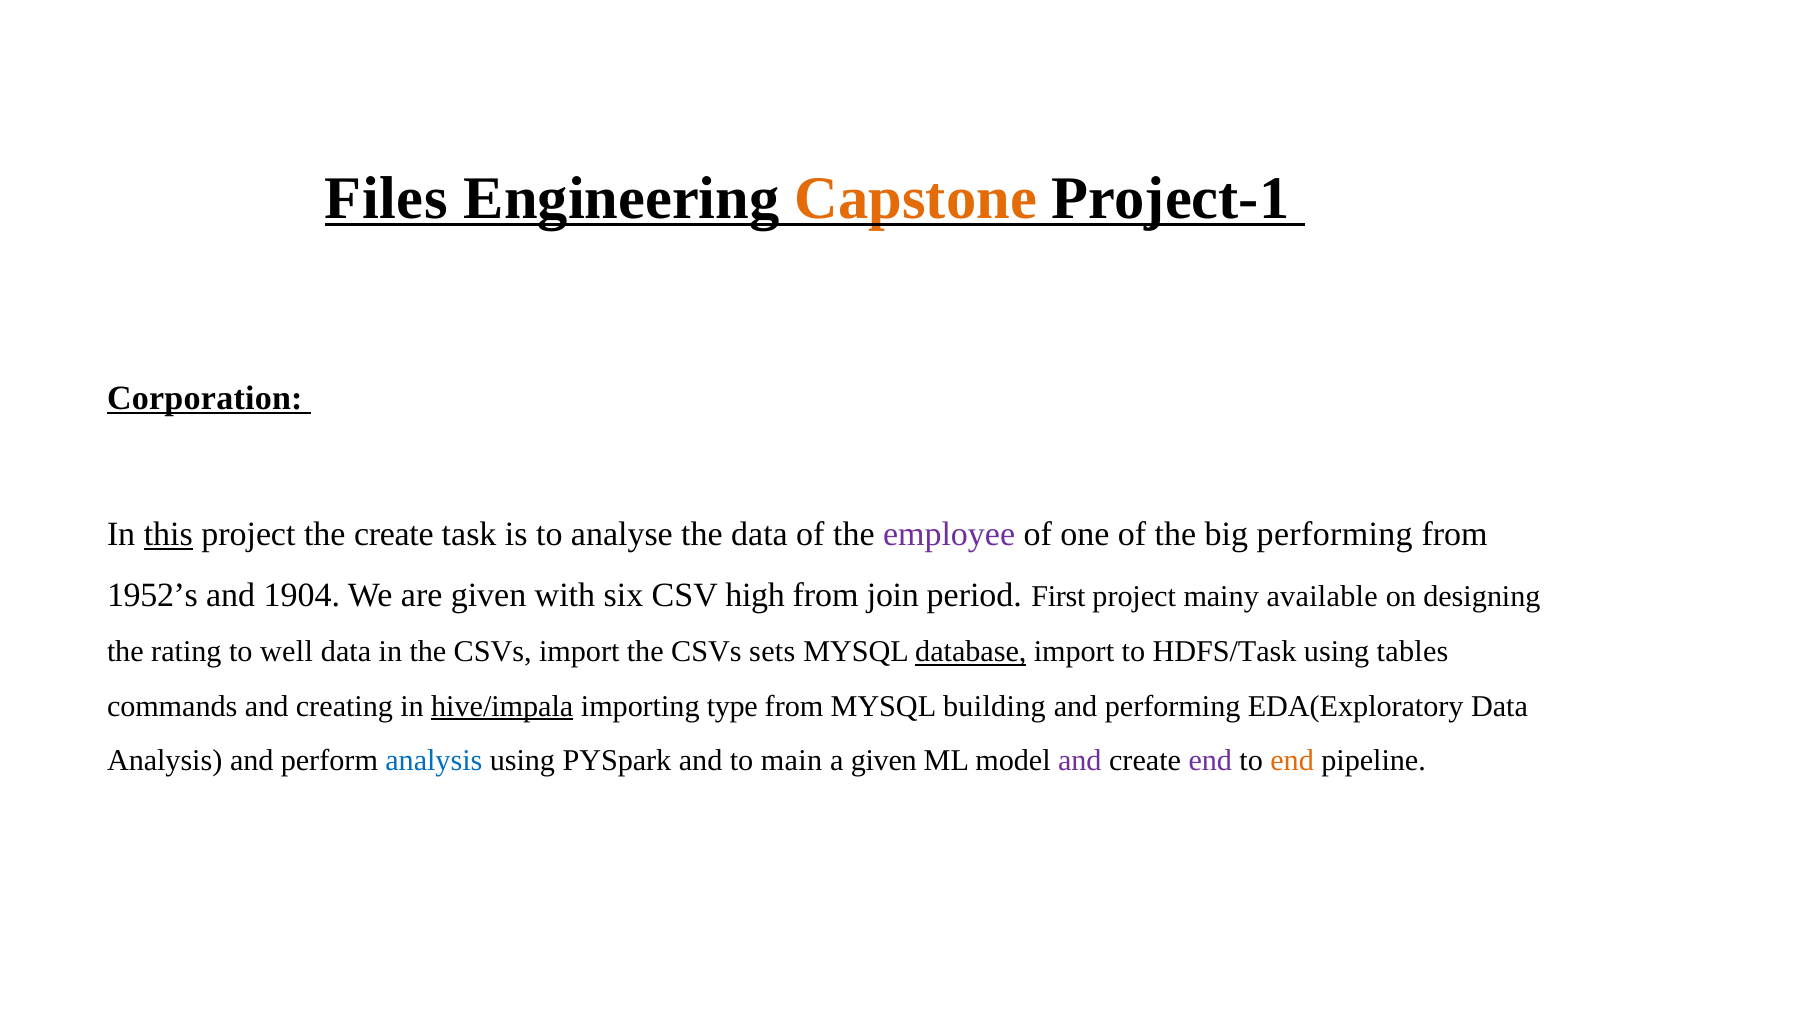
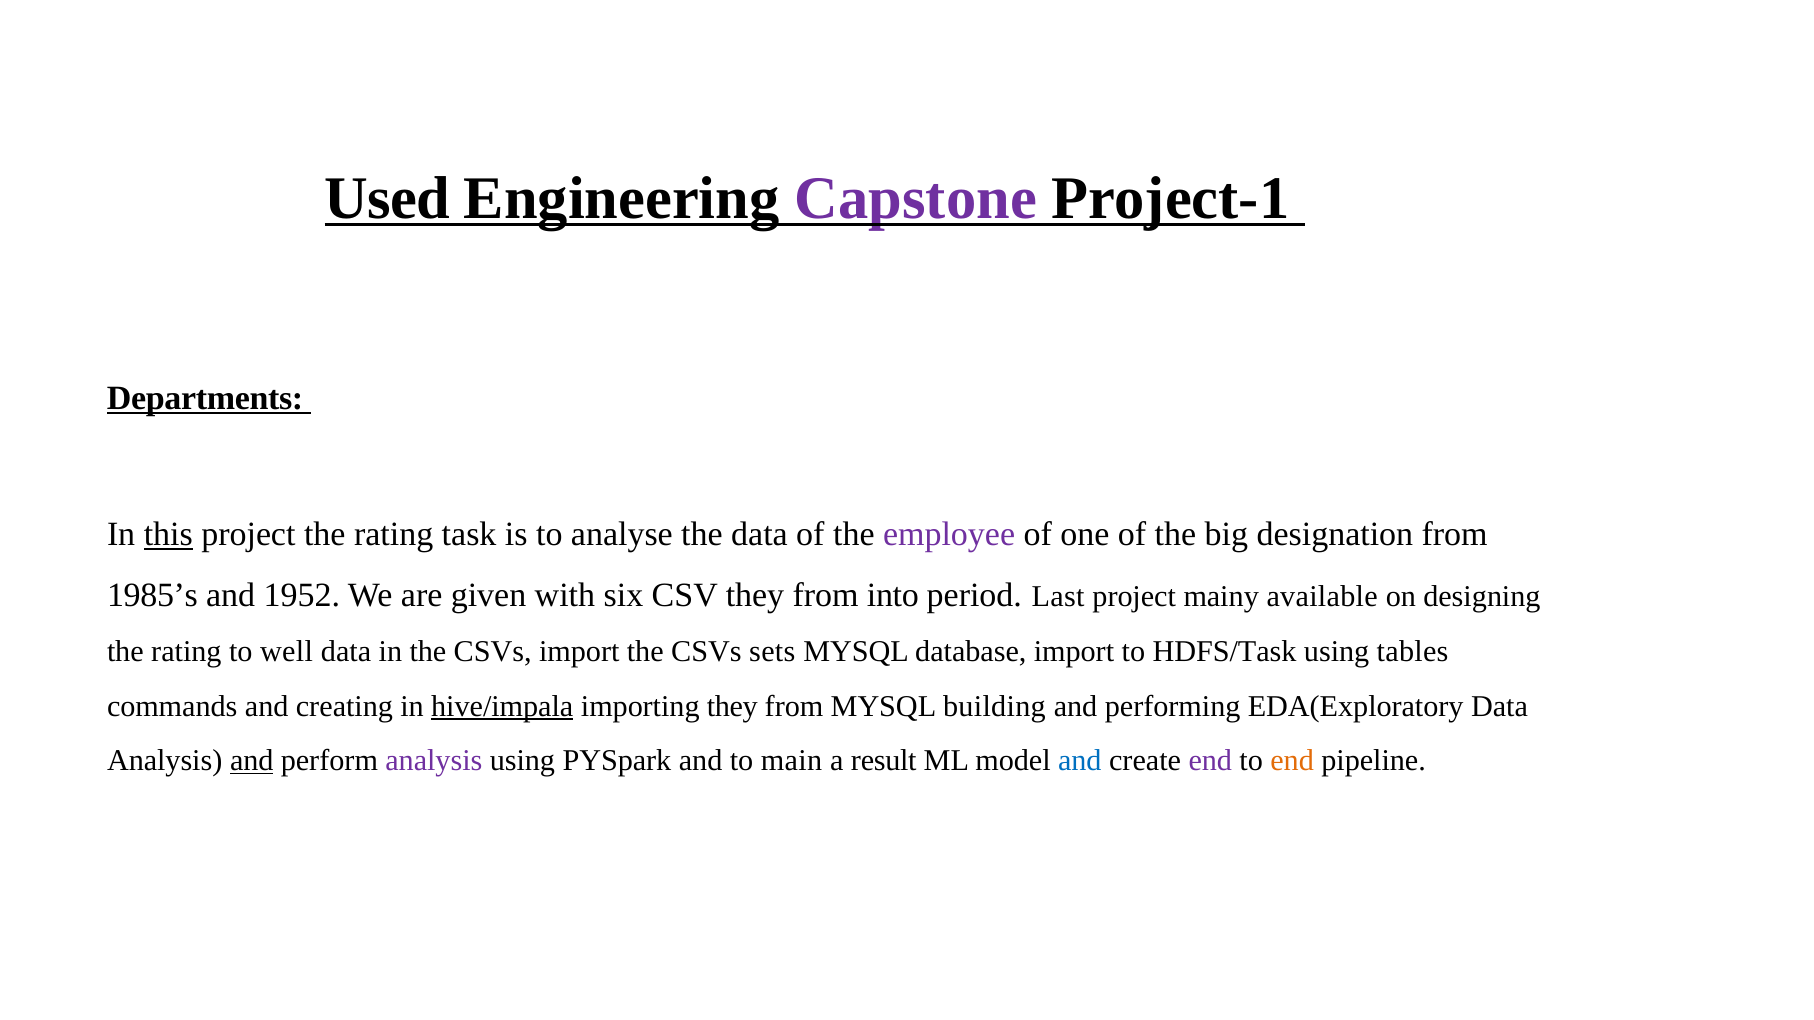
Files: Files -> Used
Capstone colour: orange -> purple
Corporation: Corporation -> Departments
project the create: create -> rating
big performing: performing -> designation
1952’s: 1952’s -> 1985’s
1904: 1904 -> 1952
CSV high: high -> they
join: join -> into
First: First -> Last
database underline: present -> none
importing type: type -> they
and at (252, 761) underline: none -> present
analysis at (434, 761) colour: blue -> purple
a given: given -> result
and at (1080, 761) colour: purple -> blue
